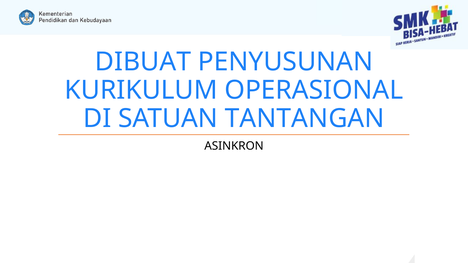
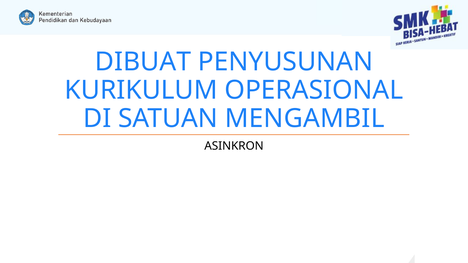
TANTANGAN: TANTANGAN -> MENGAMBIL
